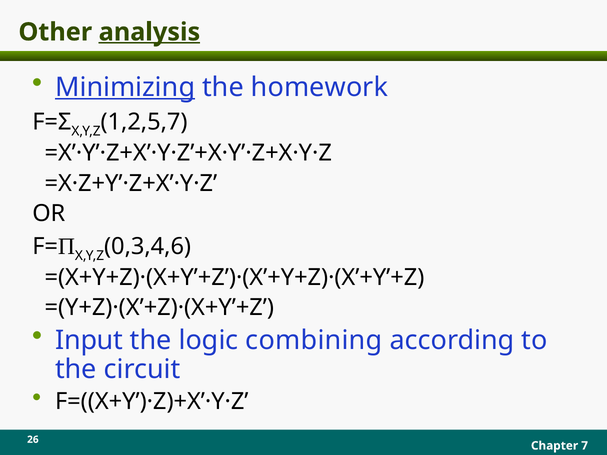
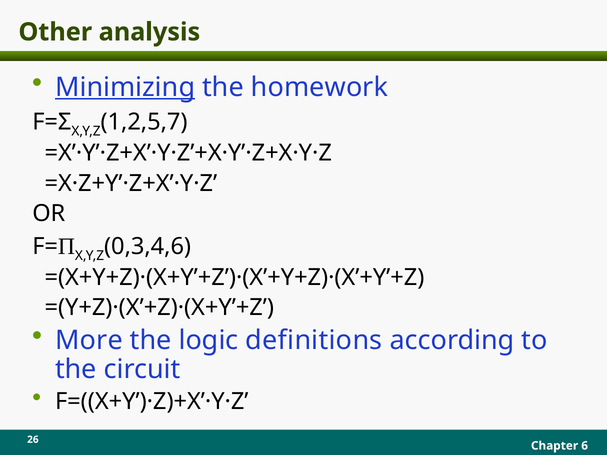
analysis underline: present -> none
Input: Input -> More
combining: combining -> definitions
7: 7 -> 6
